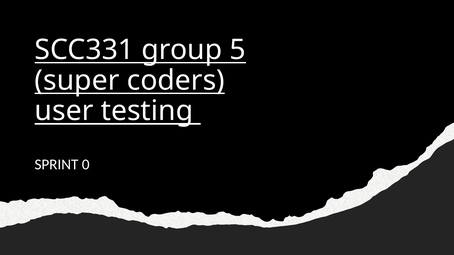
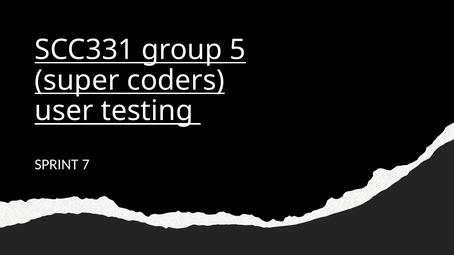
0: 0 -> 7
